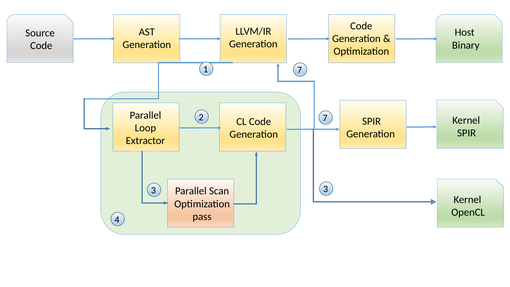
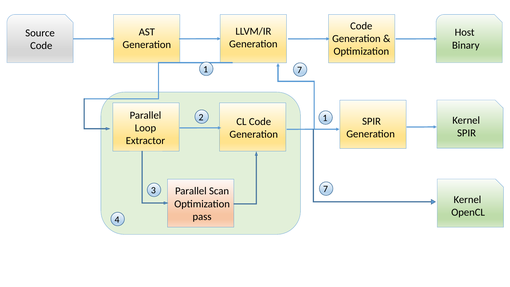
2 7: 7 -> 1
3 3: 3 -> 7
